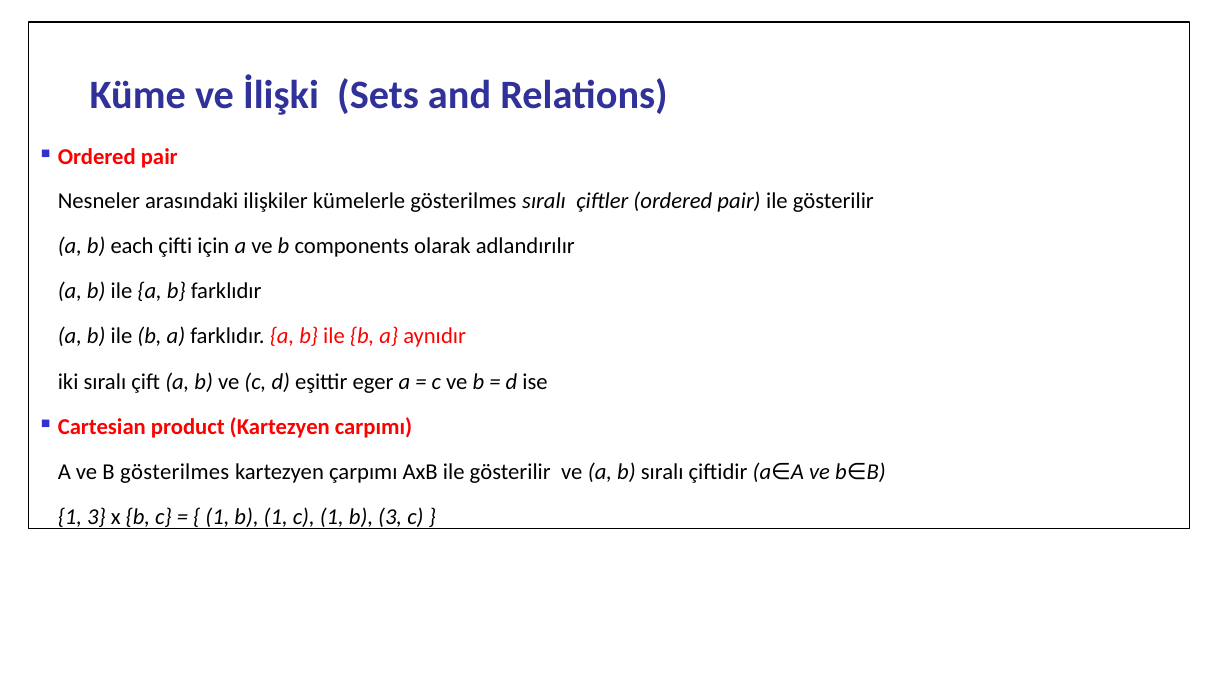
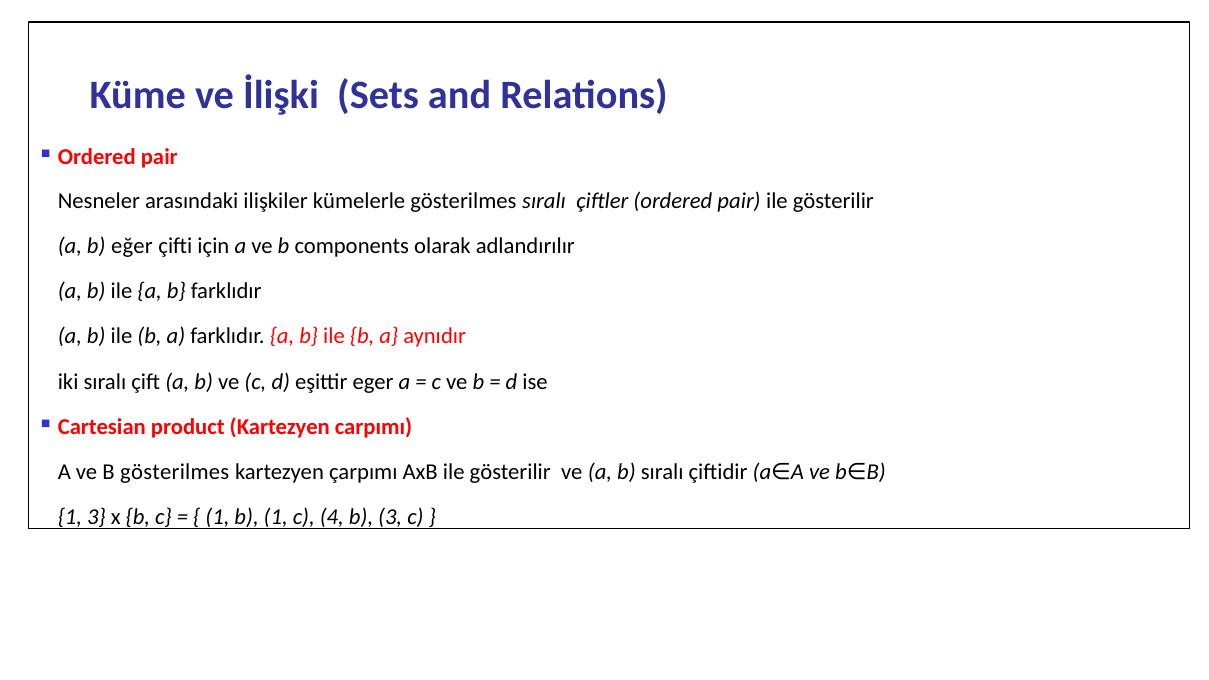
each: each -> eğer
c 1: 1 -> 4
